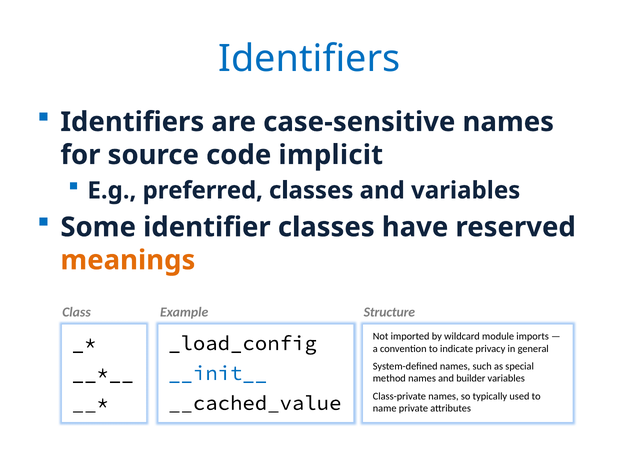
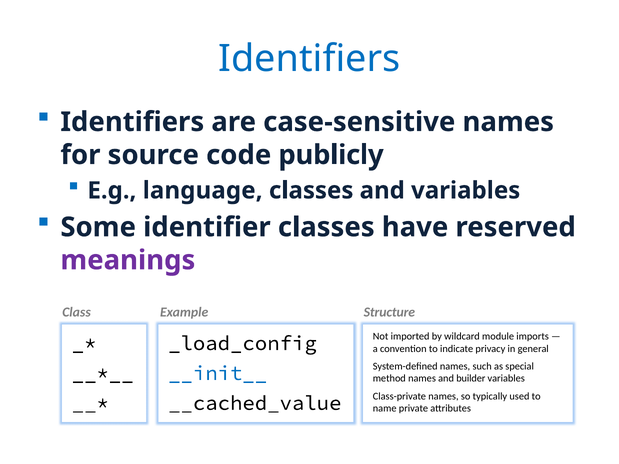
implicit: implicit -> publicly
preferred: preferred -> language
meanings colour: orange -> purple
